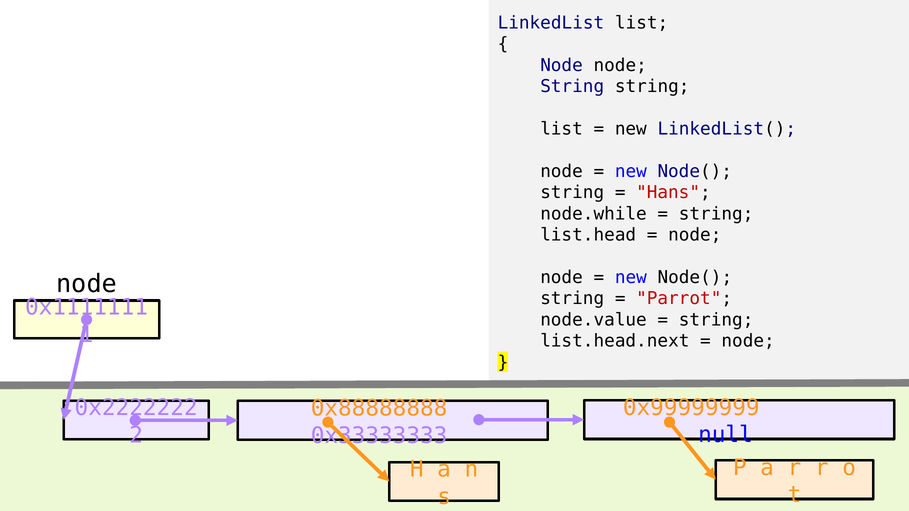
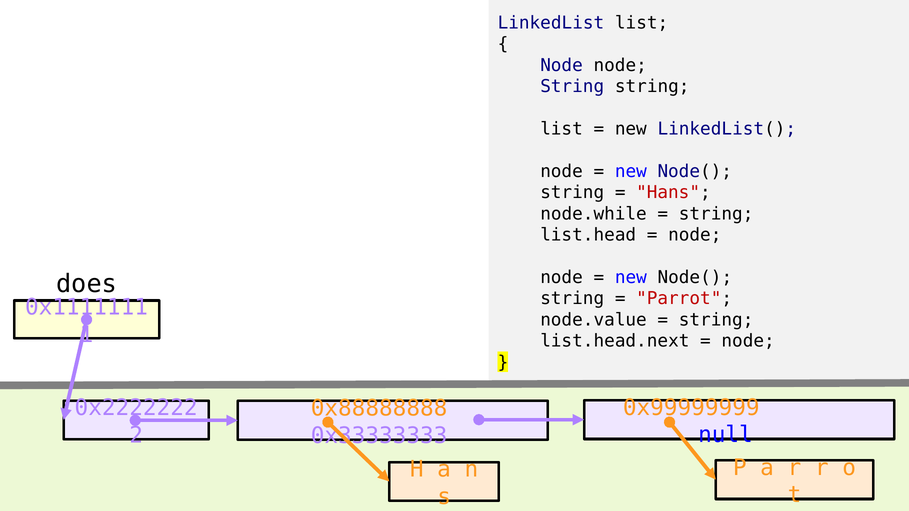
node at (87, 284): node -> does
